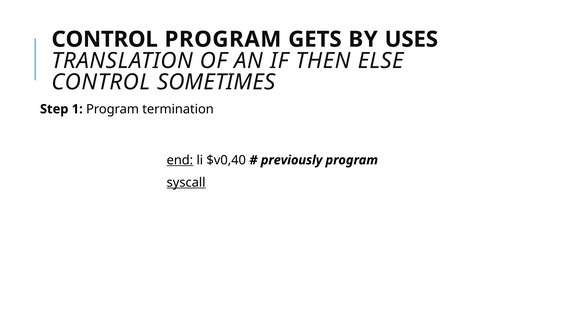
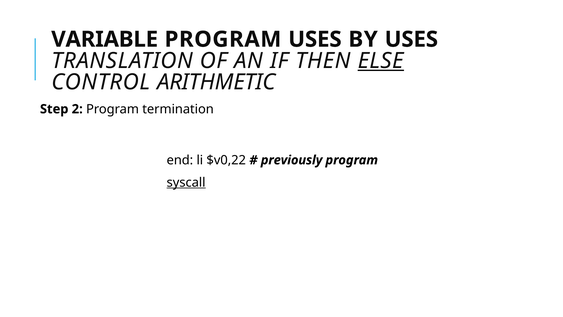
CONTROL at (105, 39): CONTROL -> VARIABLE
PROGRAM GETS: GETS -> USES
ELSE underline: none -> present
SOMETIMES: SOMETIMES -> ARITHMETIC
1: 1 -> 2
end underline: present -> none
$v0,40: $v0,40 -> $v0,22
